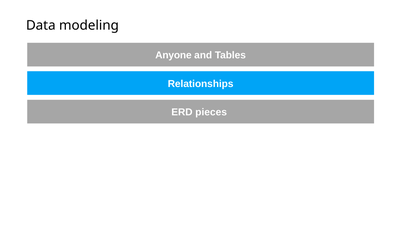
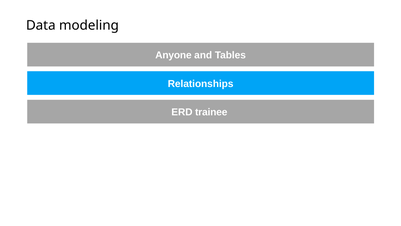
pieces: pieces -> trainee
